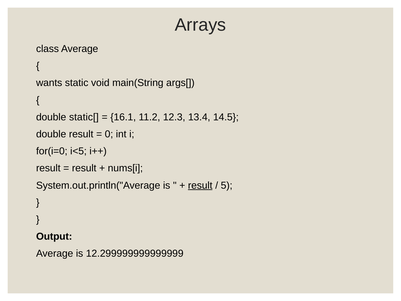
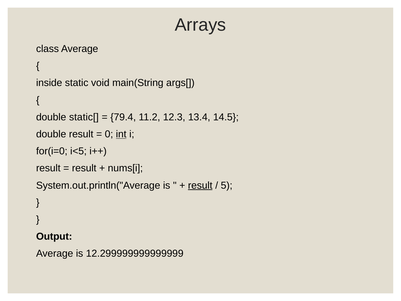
wants: wants -> inside
16.1: 16.1 -> 79.4
int underline: none -> present
